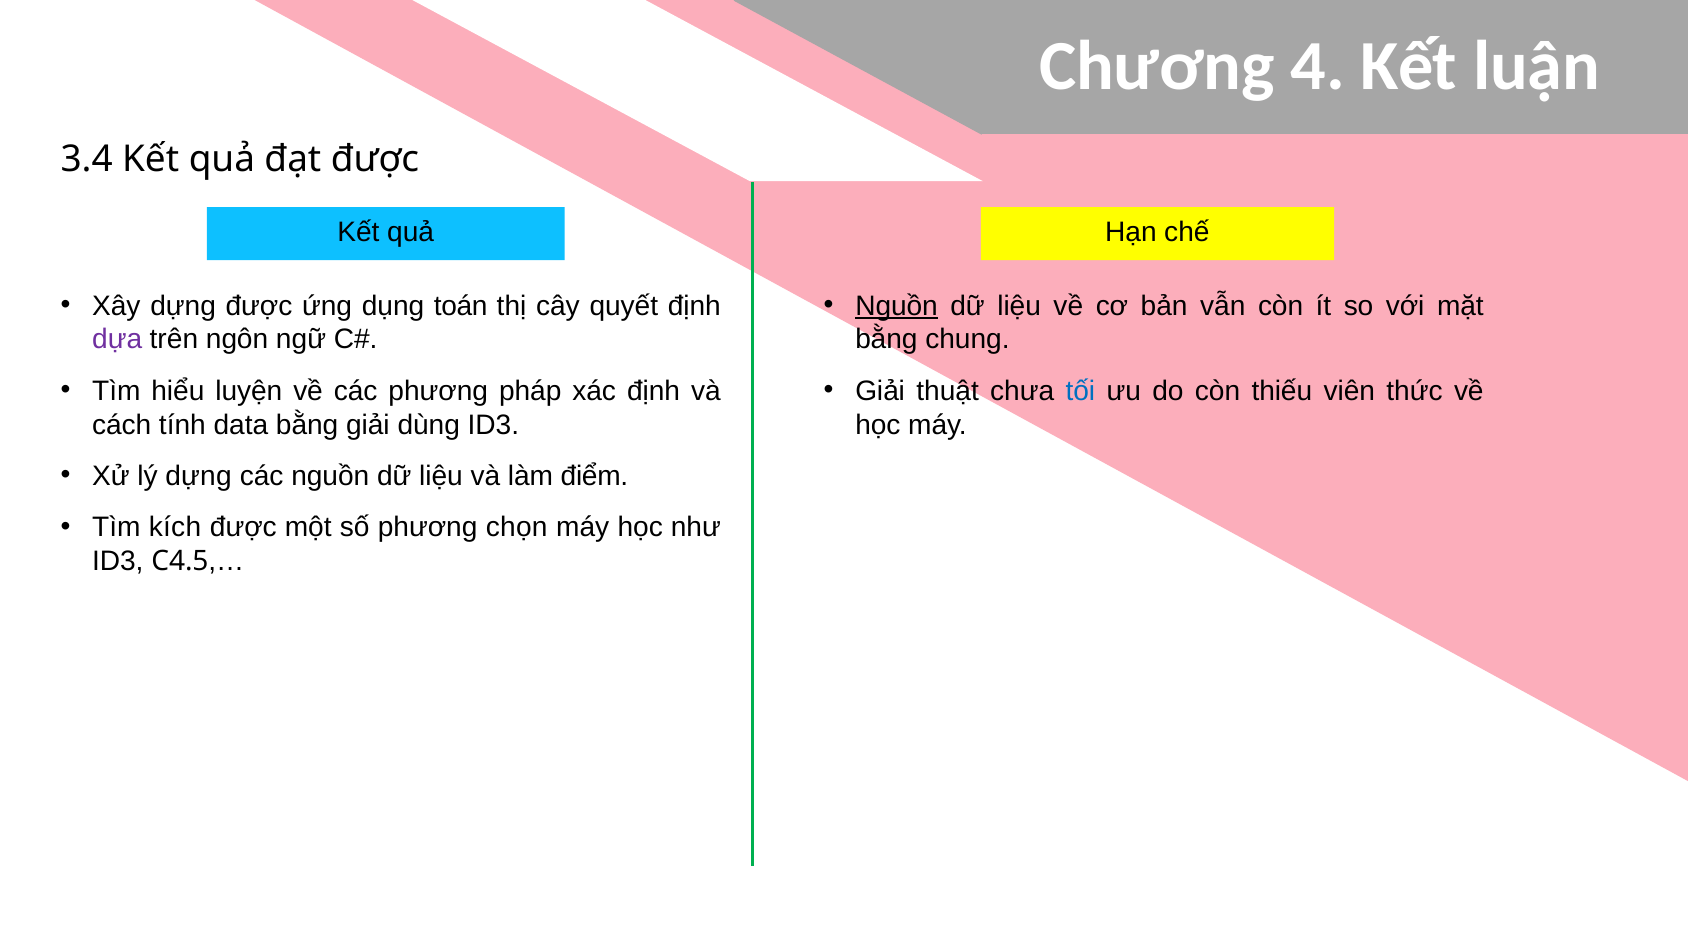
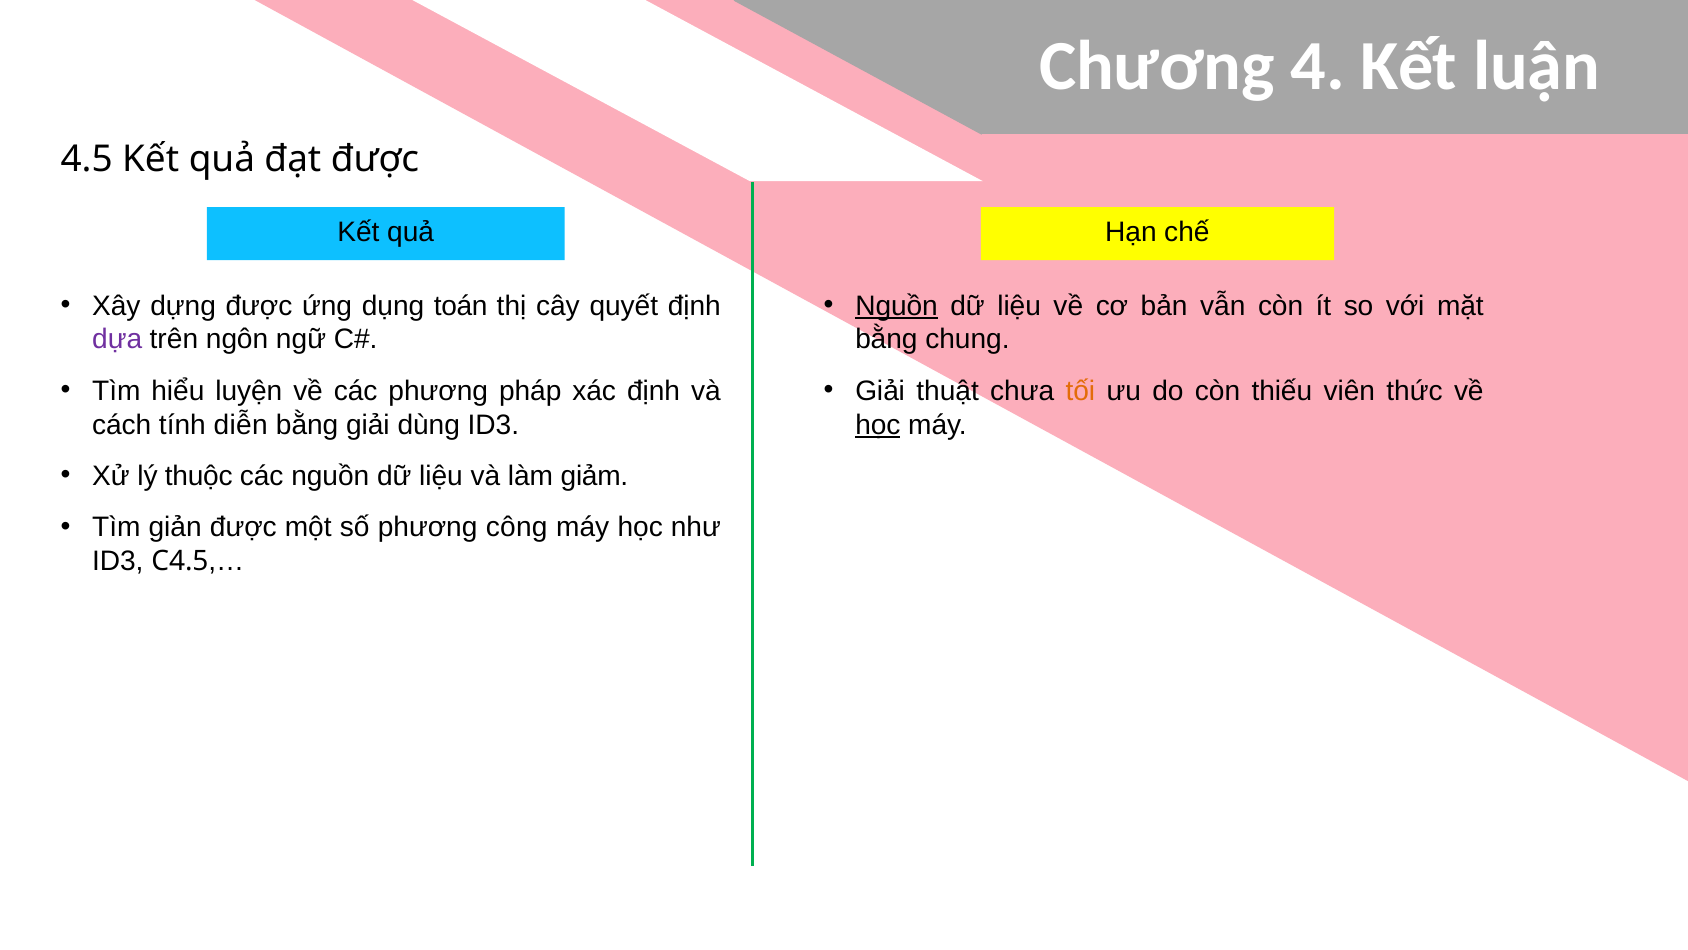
3.4: 3.4 -> 4.5
tối colour: blue -> orange
data: data -> diễn
học at (878, 424) underline: none -> present
lý dựng: dựng -> thuộc
điểm: điểm -> giảm
kích: kích -> giản
chọn: chọn -> công
